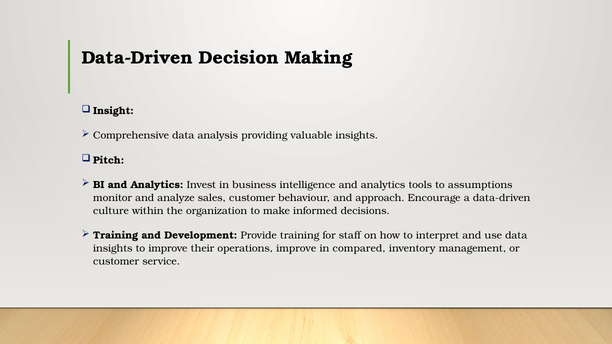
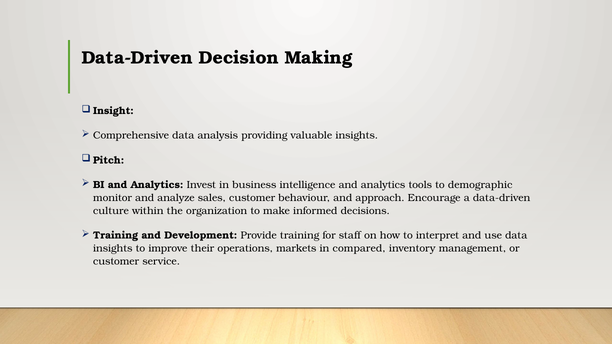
assumptions: assumptions -> demographic
operations improve: improve -> markets
